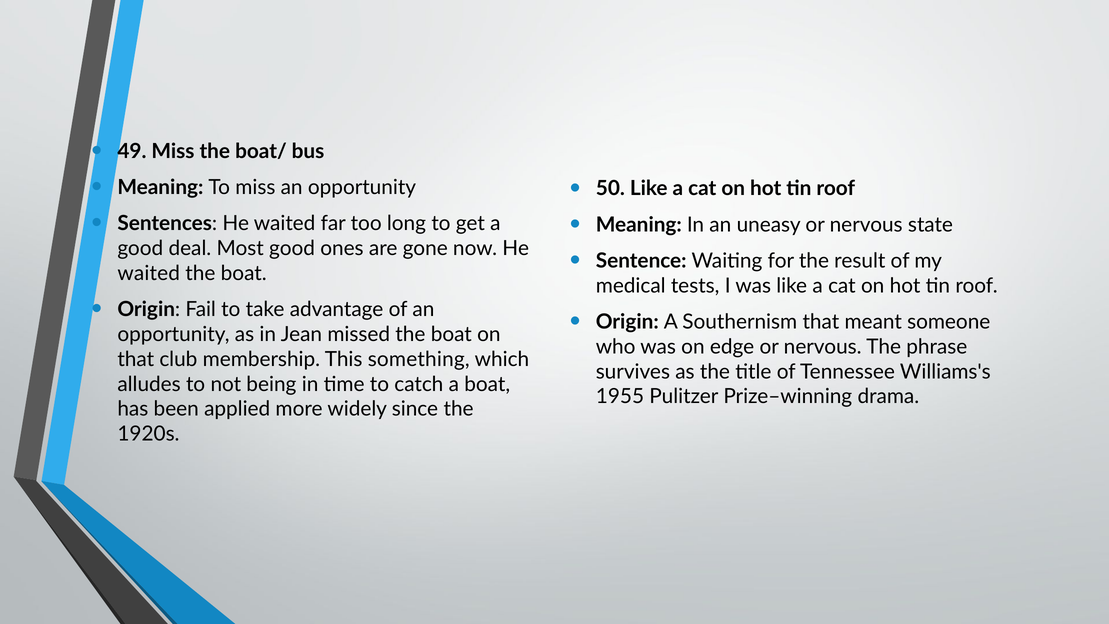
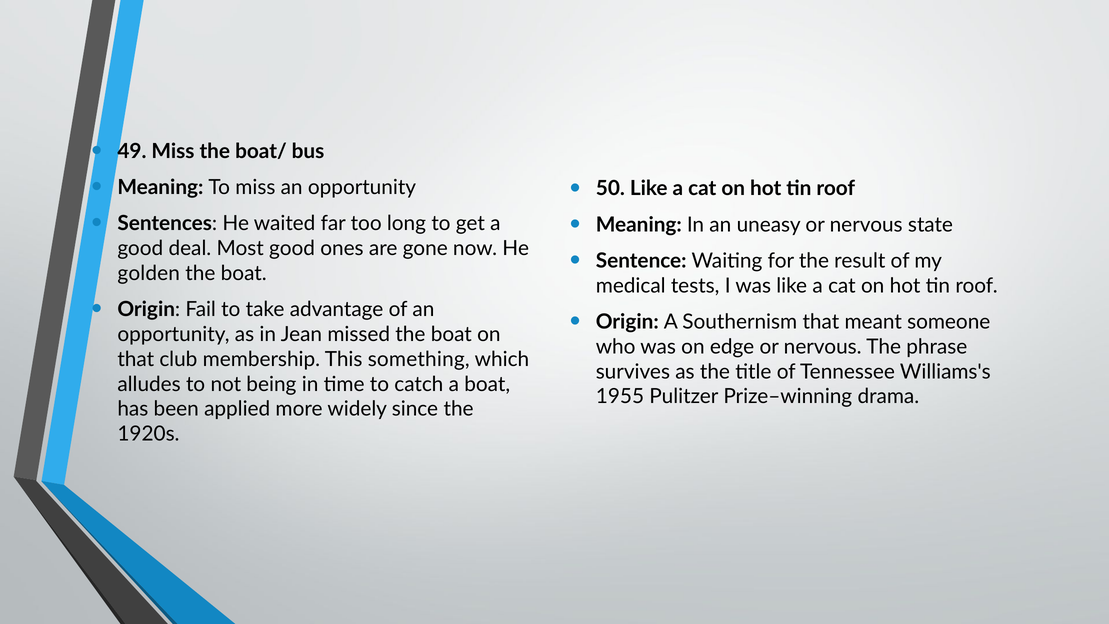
waited at (149, 273): waited -> golden
